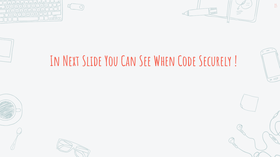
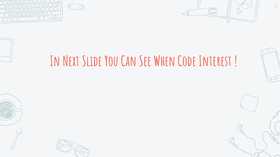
Securely: Securely -> Interest
